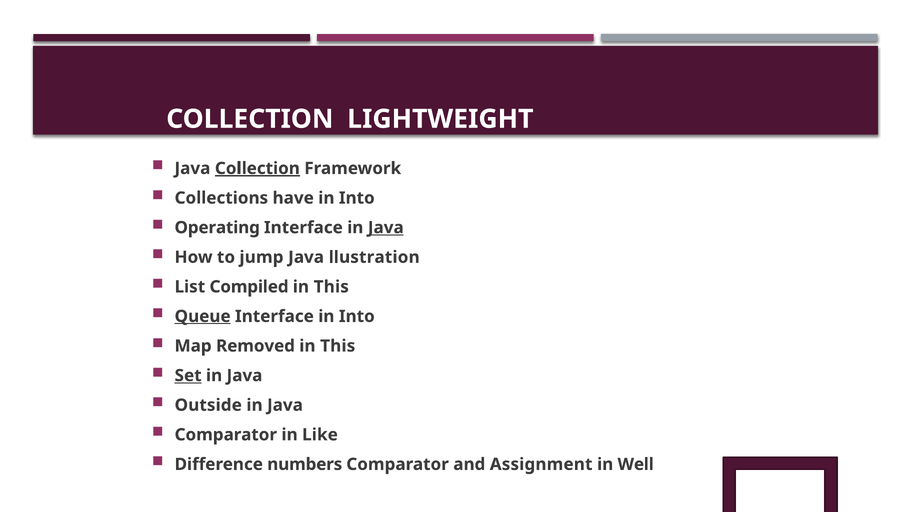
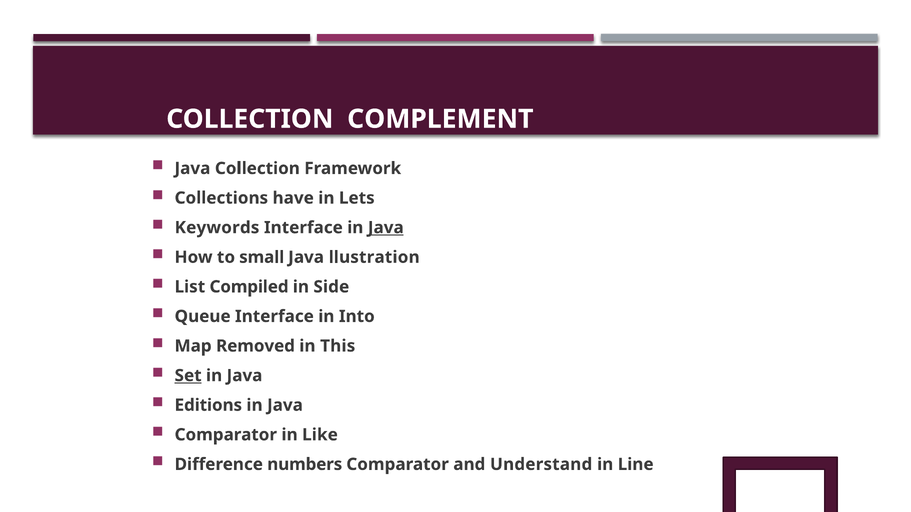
LIGHTWEIGHT: LIGHTWEIGHT -> COMPLEMENT
Collection at (257, 169) underline: present -> none
Into at (357, 198): Into -> Lets
Operating: Operating -> Keywords
jump: jump -> small
This at (331, 287): This -> Side
Queue underline: present -> none
Outside: Outside -> Editions
Assignment: Assignment -> Understand
Well: Well -> Line
